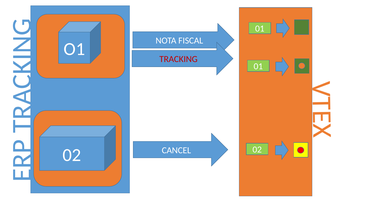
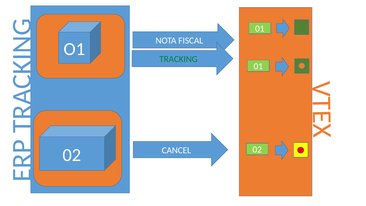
TRACKING colour: red -> green
